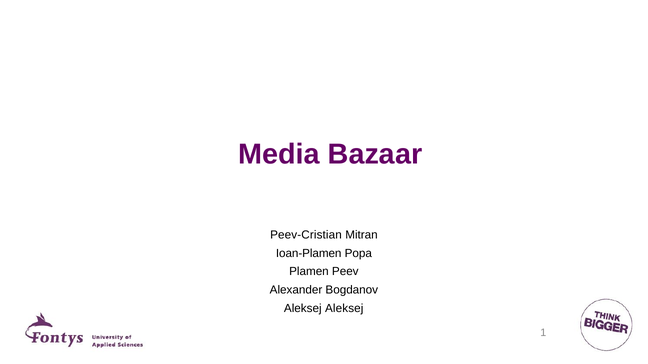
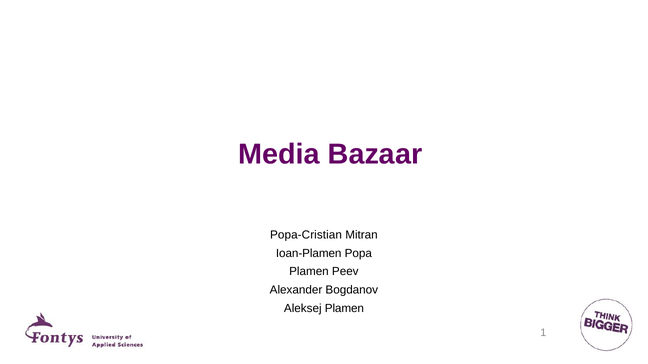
Peev-Cristian: Peev-Cristian -> Popa-Cristian
Aleksej Aleksej: Aleksej -> Plamen
